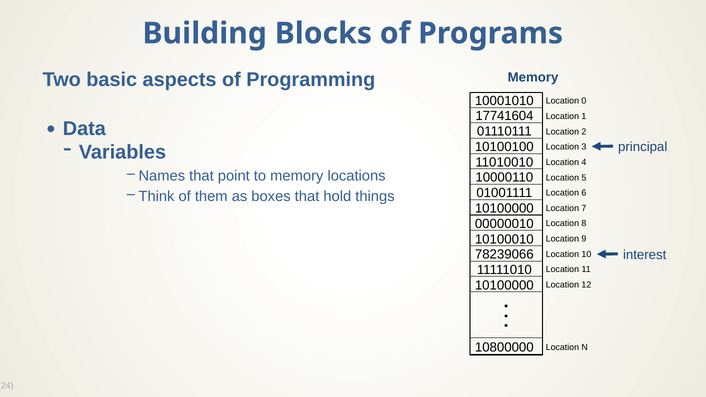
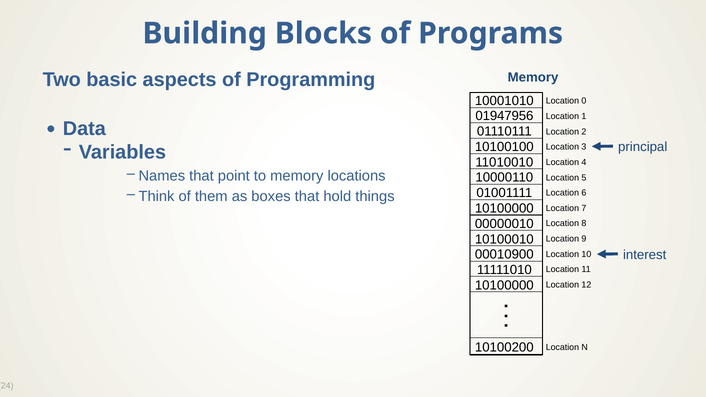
17741604: 17741604 -> 01947956
78239066: 78239066 -> 00010900
10800000: 10800000 -> 10100200
